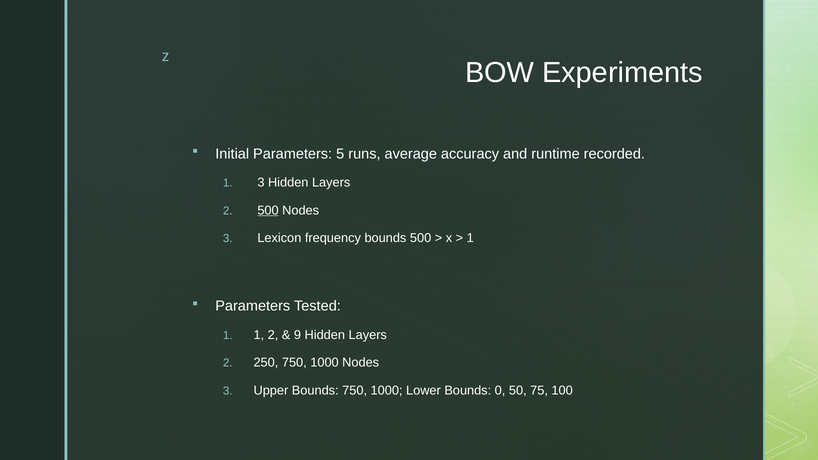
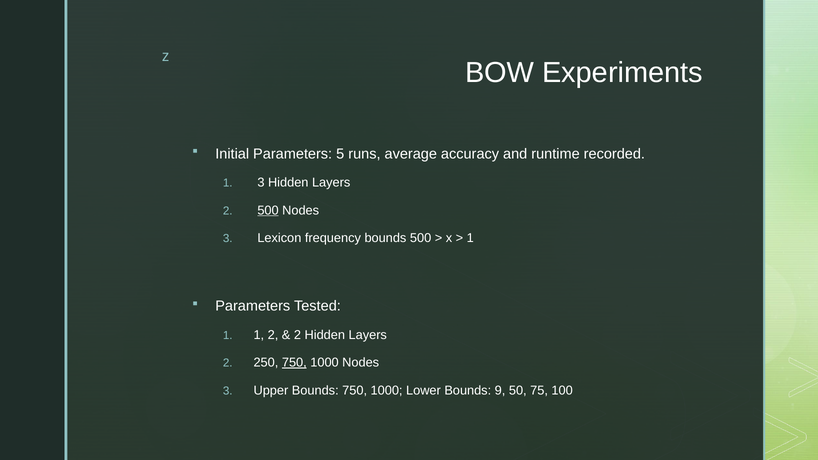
9 at (298, 335): 9 -> 2
750 at (294, 363) underline: none -> present
0: 0 -> 9
